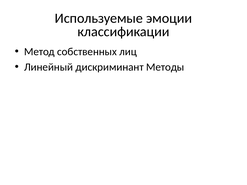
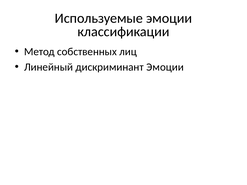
дискриминант Методы: Методы -> Эмоции
